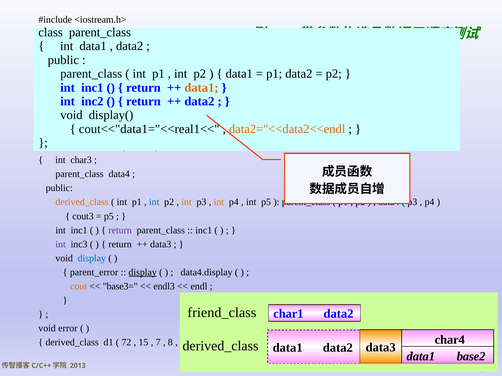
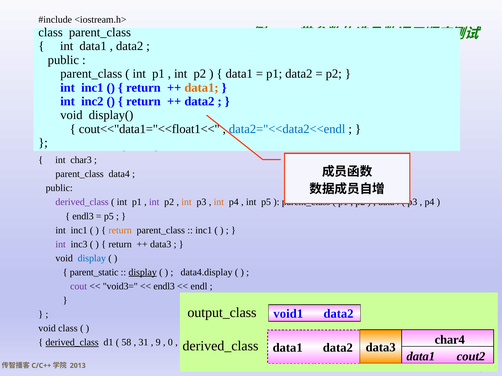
cout<<"data1="<<real1<<: cout<<"data1="<<real1<< -> cout<<"data1="<<float1<<
data2="<<data2<<endl colour: orange -> blue
derived_class at (82, 202) colour: orange -> purple
int at (154, 202) colour: blue -> purple
cout3 at (83, 216): cout3 -> endl3
return at (120, 230) colour: purple -> orange
parent_error: parent_error -> parent_static
cout at (79, 287) colour: orange -> purple
base3=: base3= -> void3=
friend_class: friend_class -> output_class
char1: char1 -> void1
void error: error -> class
derived_class at (72, 343) underline: none -> present
72: 72 -> 58
15: 15 -> 31
7: 7 -> 9
8: 8 -> 0
base2: base2 -> cout2
